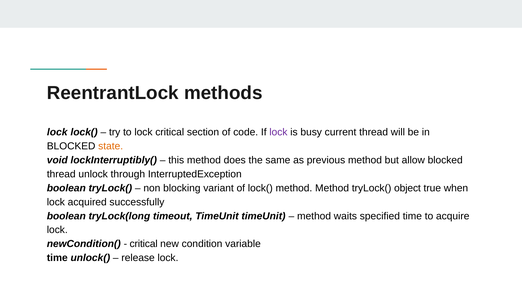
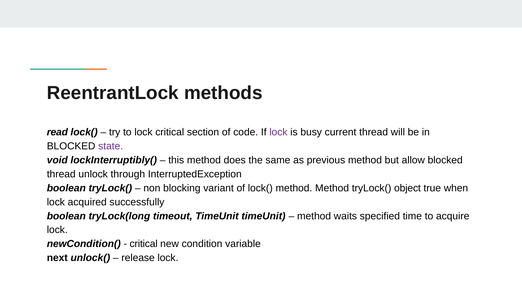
lock at (57, 133): lock -> read
state colour: orange -> purple
time at (57, 258): time -> next
